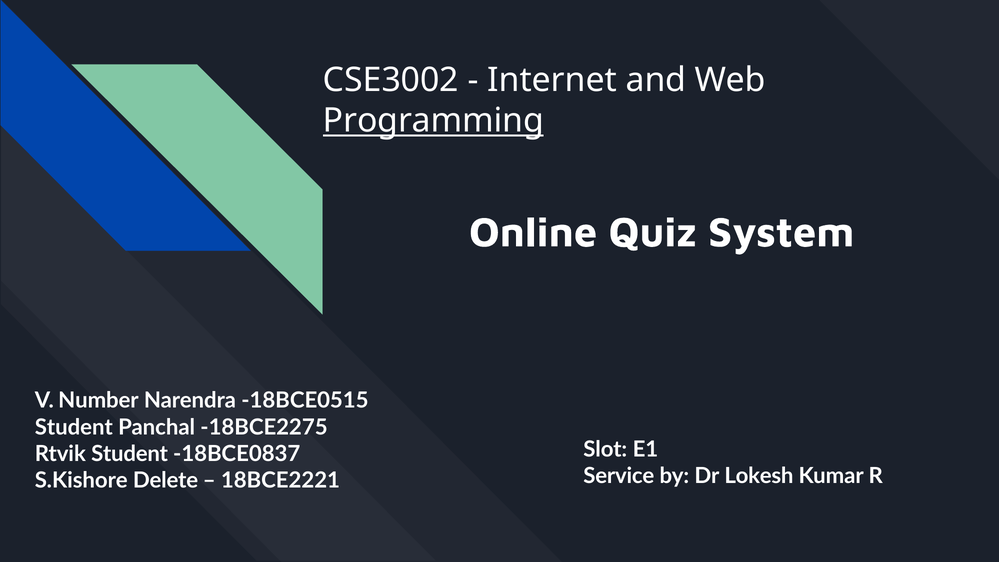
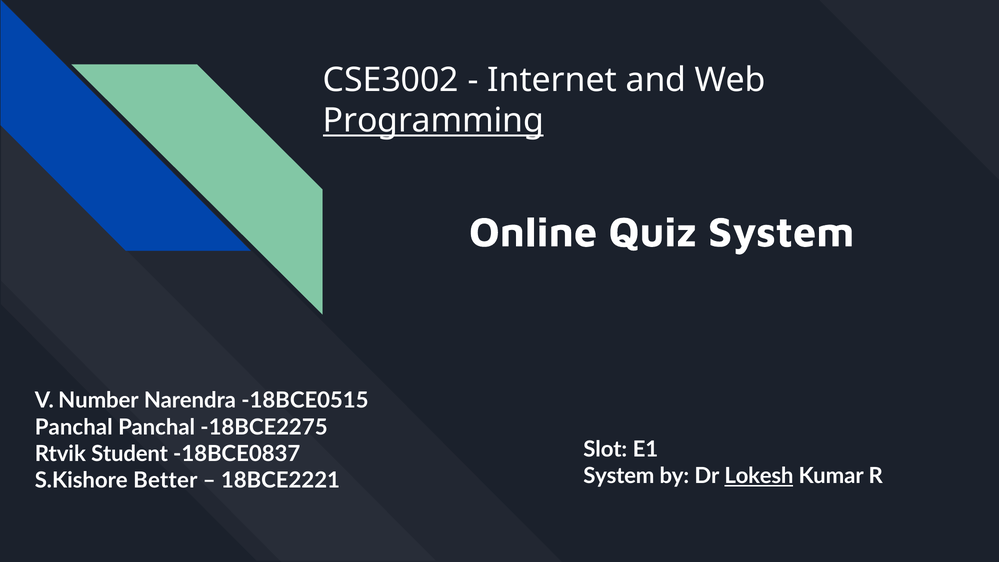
Student at (74, 427): Student -> Panchal
Service at (619, 476): Service -> System
Lokesh underline: none -> present
Delete: Delete -> Better
